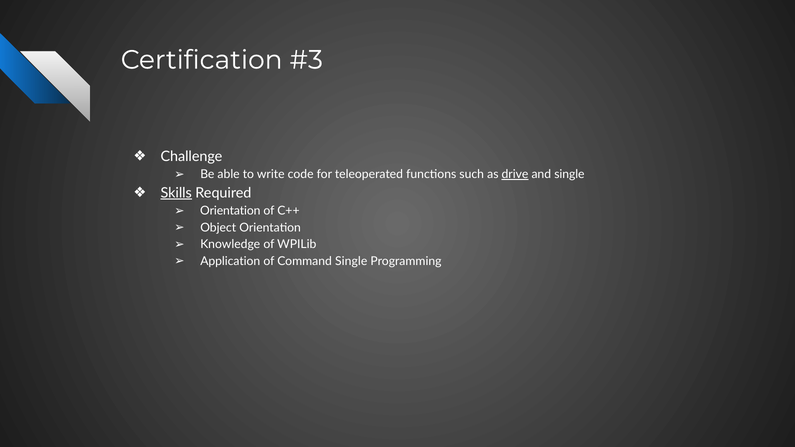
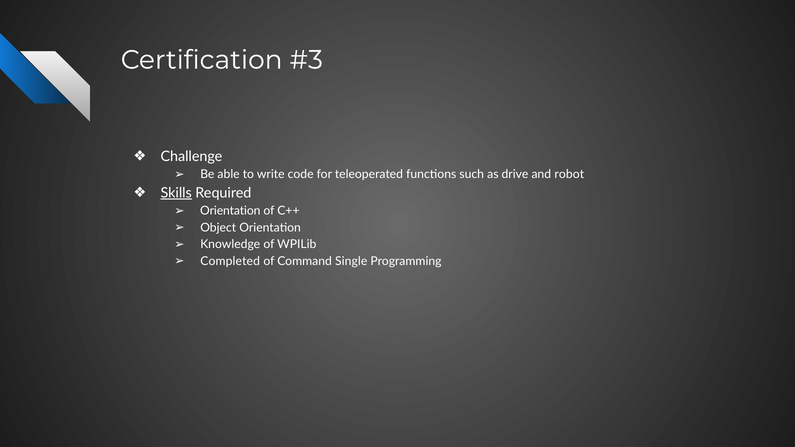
drive underline: present -> none
and single: single -> robot
Application: Application -> Completed
